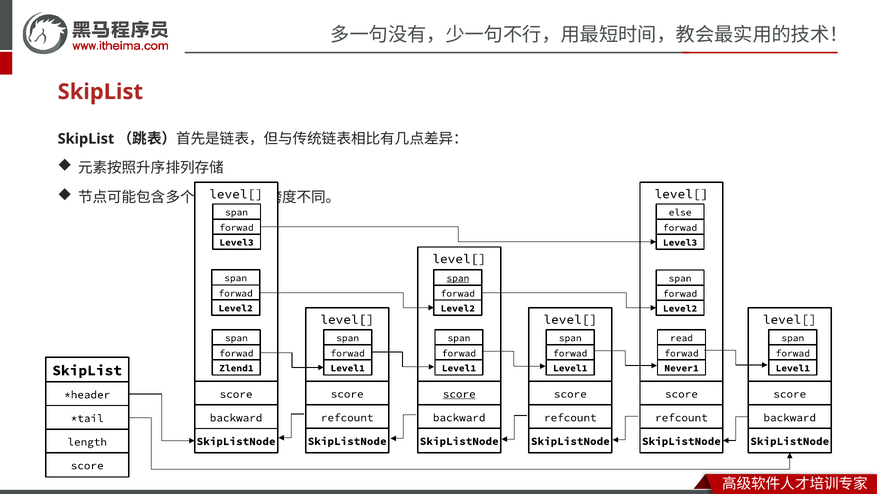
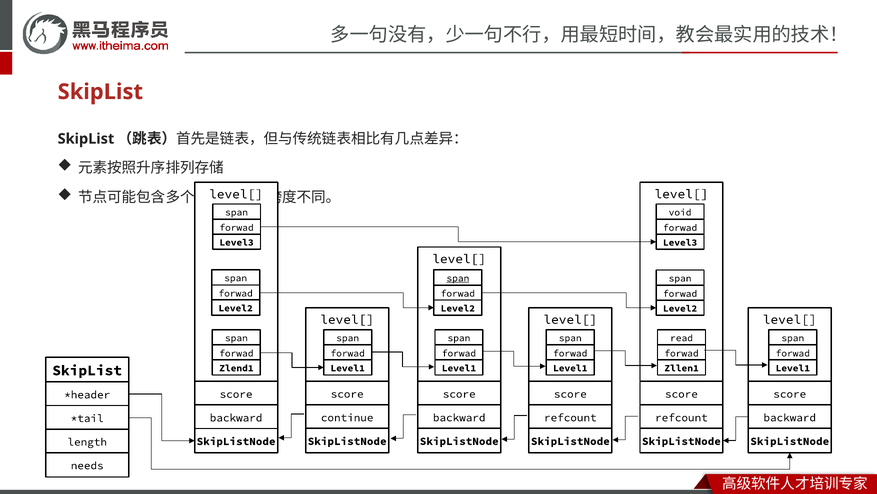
else: else -> void
Never1: Never1 -> Zllen1
score at (459, 393) underline: present -> none
refcount at (347, 417): refcount -> continue
score at (87, 465): score -> needs
